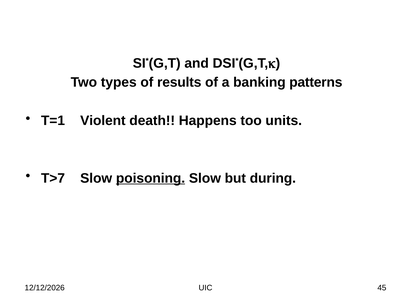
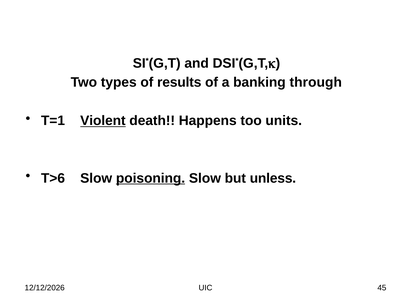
patterns: patterns -> through
Violent underline: none -> present
T>7: T>7 -> T>6
during: during -> unless
